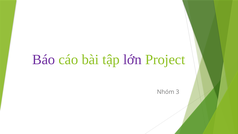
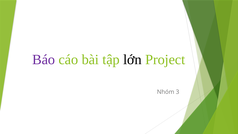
lớn colour: purple -> black
